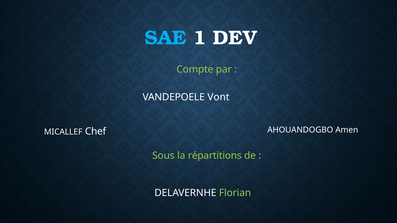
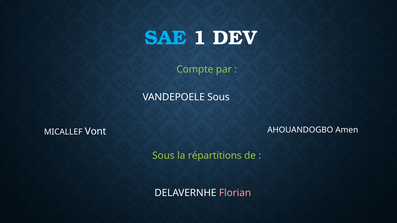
VANDEPOELE Vont: Vont -> Sous
Chef: Chef -> Vont
Florian colour: light green -> pink
